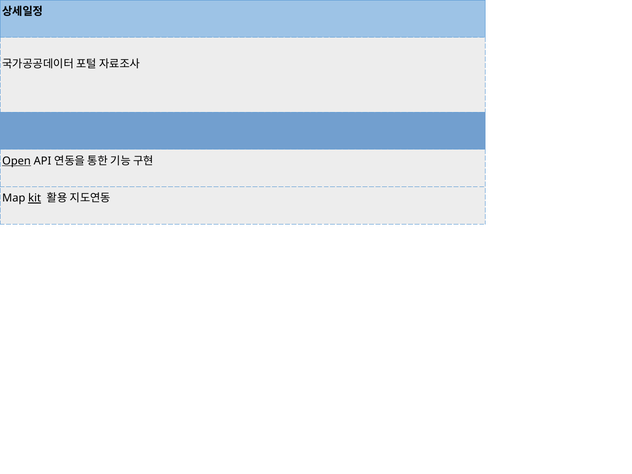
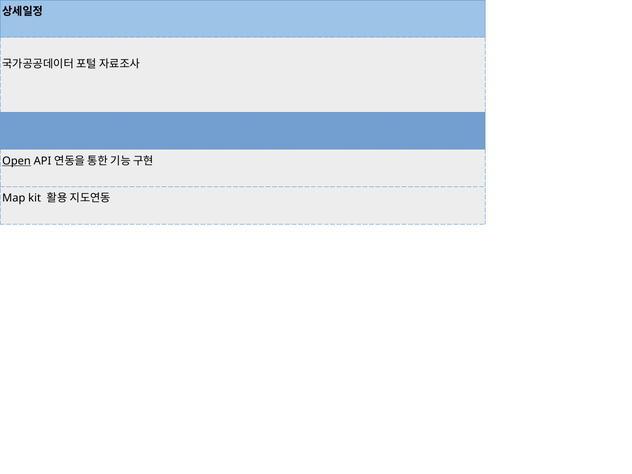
kit underline: present -> none
